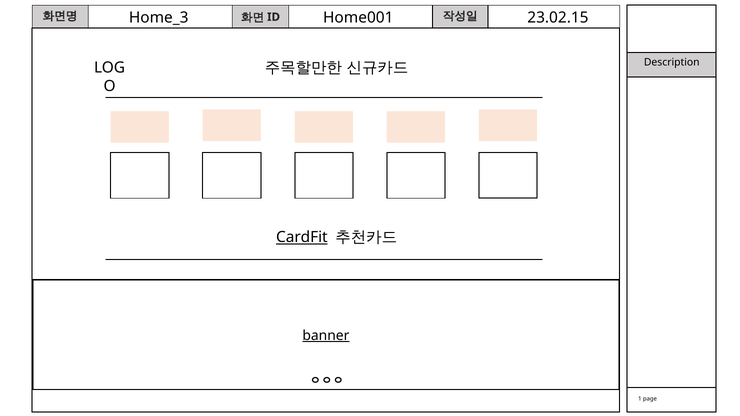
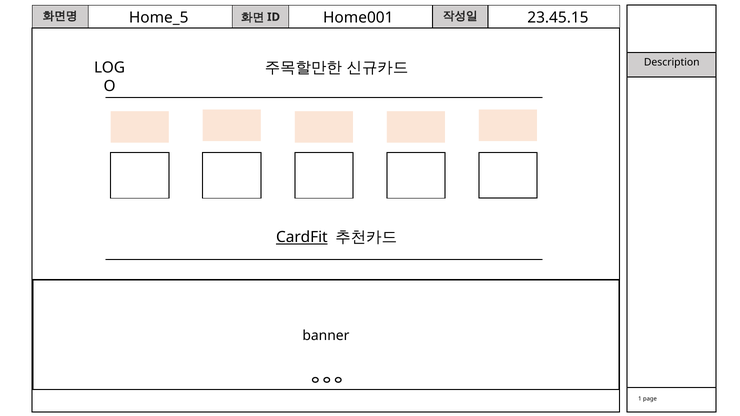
Home_3: Home_3 -> Home_5
23.02.15: 23.02.15 -> 23.45.15
banner underline: present -> none
